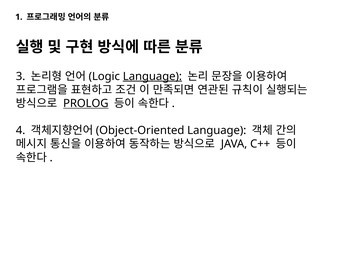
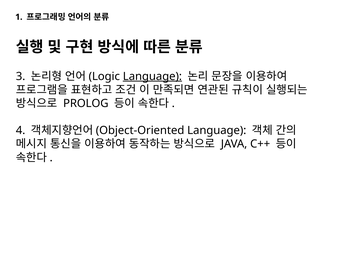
PROLOG underline: present -> none
